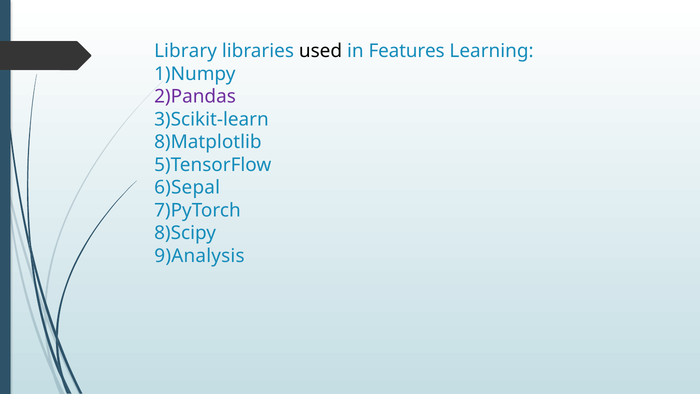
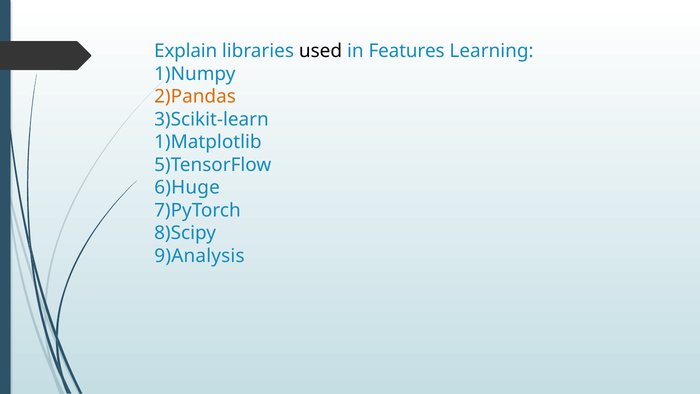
Library: Library -> Explain
2)Pandas colour: purple -> orange
8)Matplotlib: 8)Matplotlib -> 1)Matplotlib
6)Sepal: 6)Sepal -> 6)Huge
